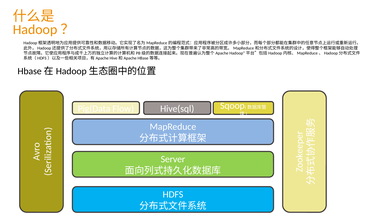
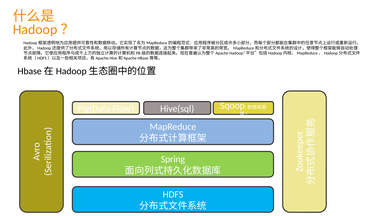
Server: Server -> Spring
